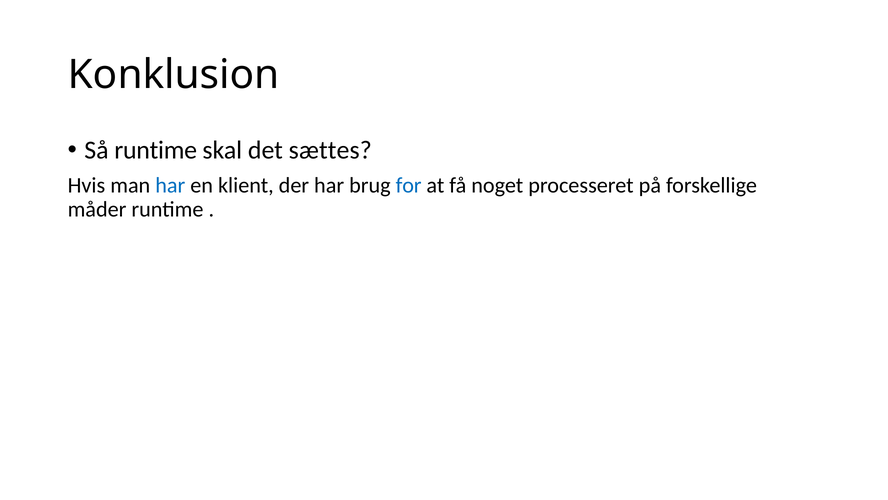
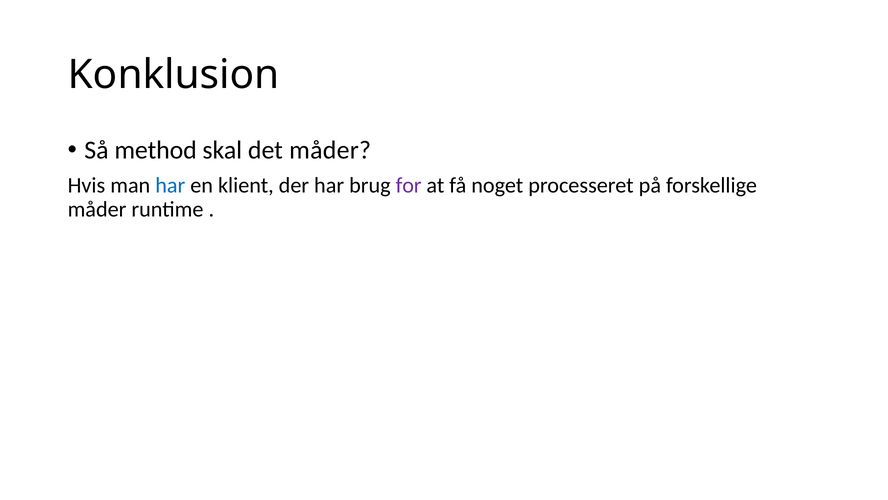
Så runtime: runtime -> method
det sættes: sættes -> måder
for colour: blue -> purple
